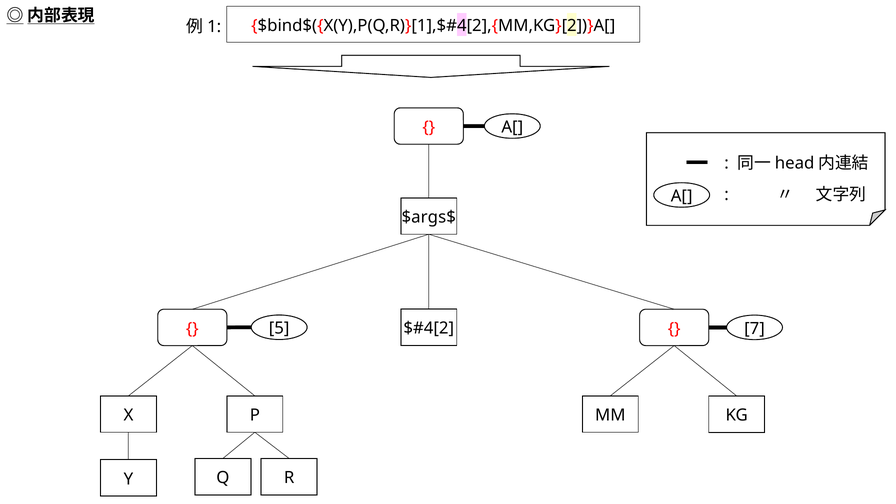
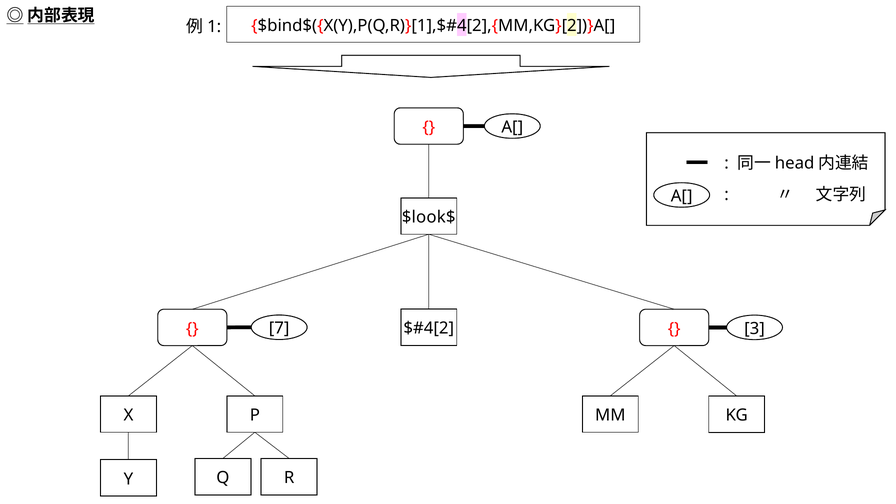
$args$: $args$ -> $look$
7: 7 -> 3
5: 5 -> 7
